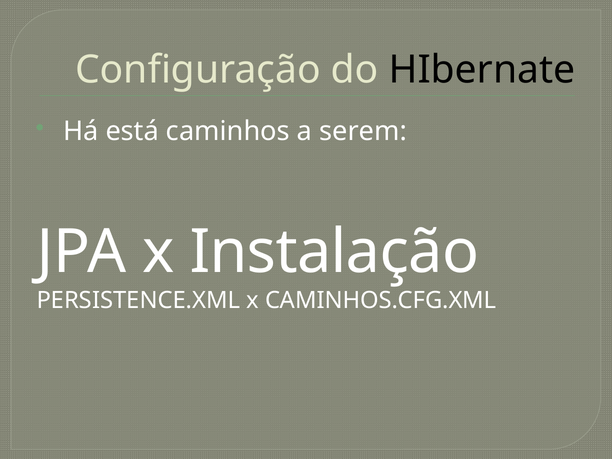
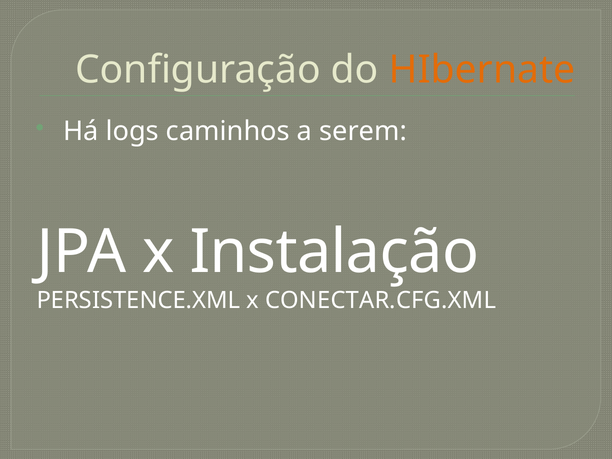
HIbernate colour: black -> orange
está: está -> logs
CAMINHOS.CFG.XML: CAMINHOS.CFG.XML -> CONECTAR.CFG.XML
